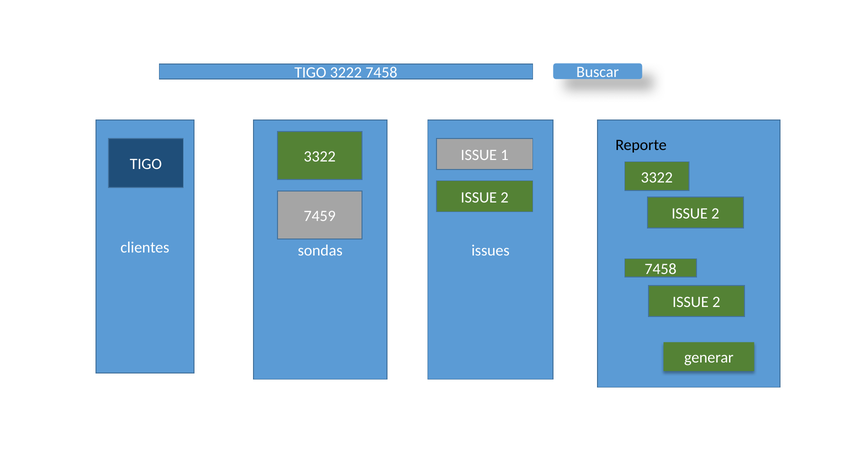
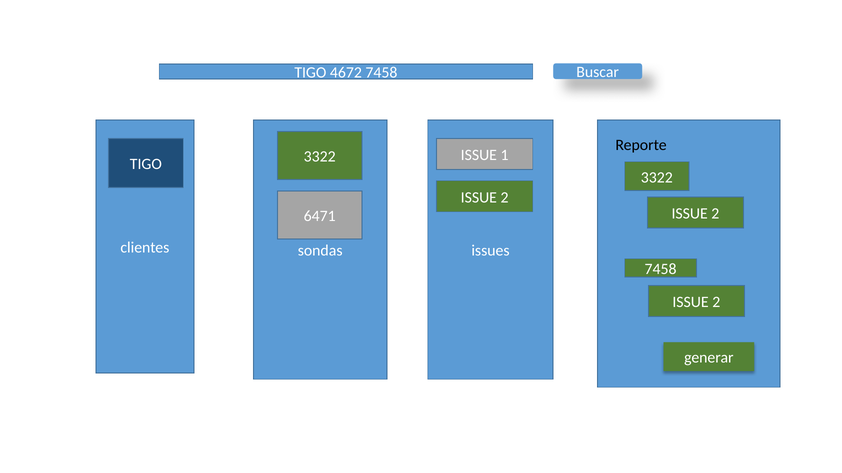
3222: 3222 -> 4672
7459: 7459 -> 6471
